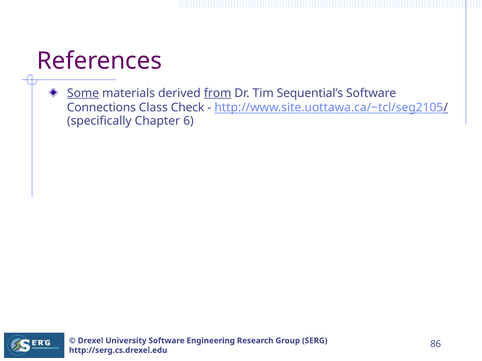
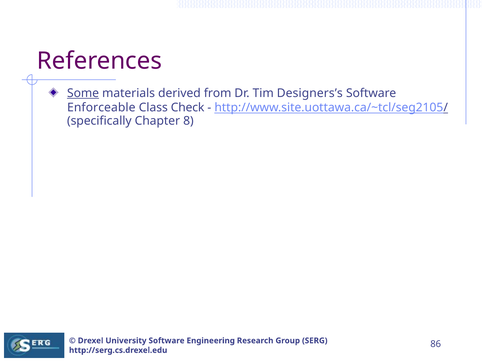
from underline: present -> none
Sequential’s: Sequential’s -> Designers’s
Connections: Connections -> Enforceable
6: 6 -> 8
